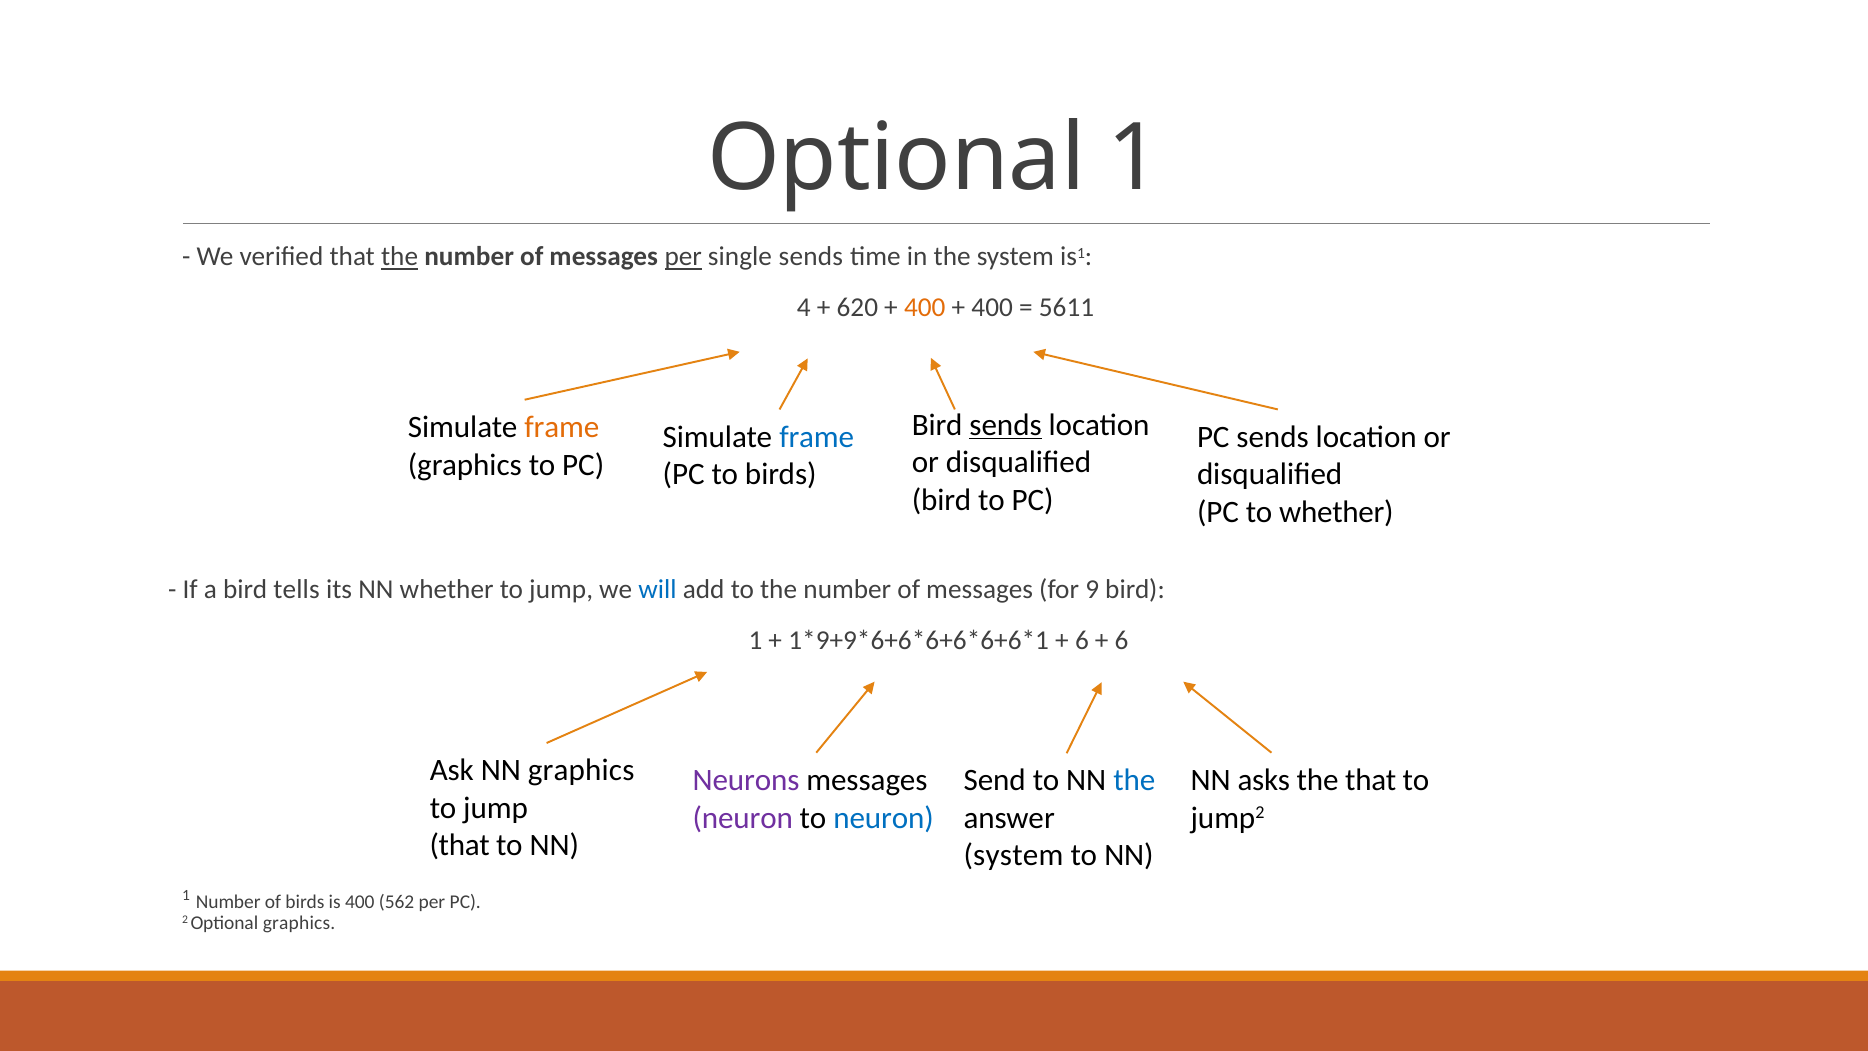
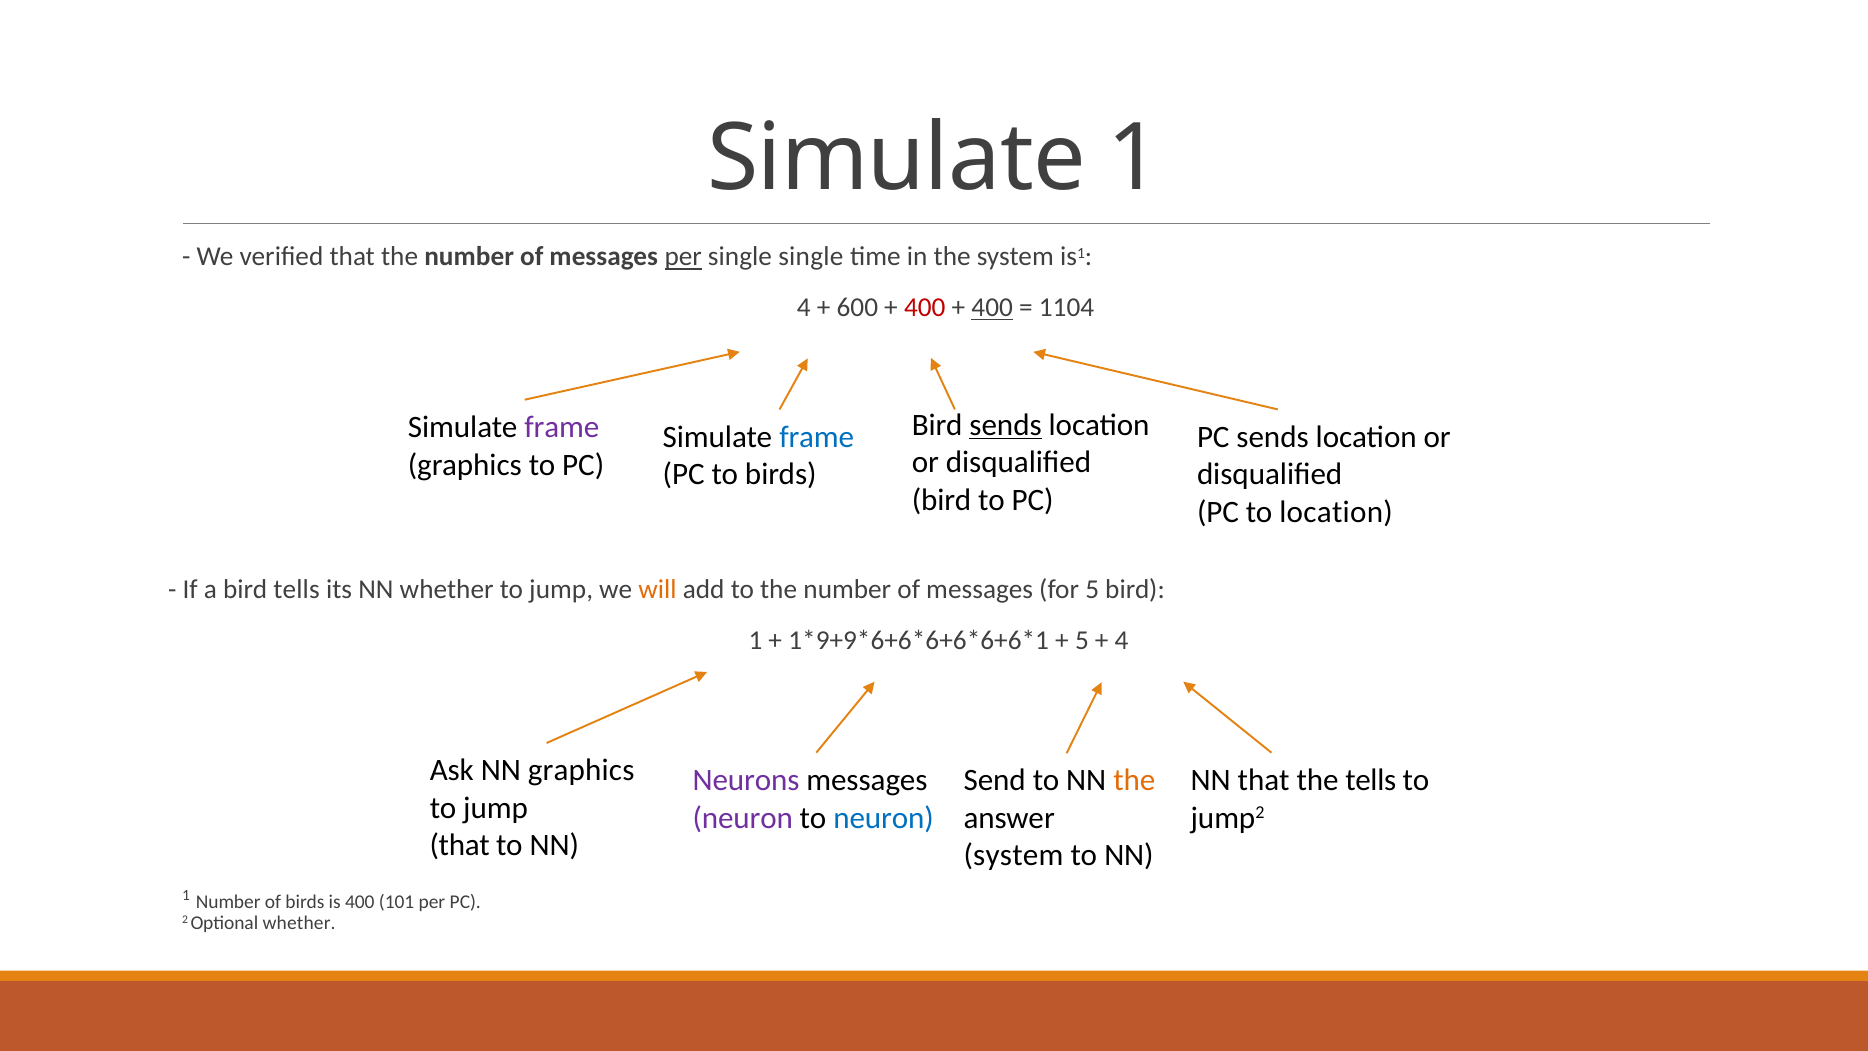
Optional at (896, 158): Optional -> Simulate
the at (400, 257) underline: present -> none
single sends: sends -> single
620: 620 -> 600
400 at (925, 308) colour: orange -> red
400 at (992, 308) underline: none -> present
5611: 5611 -> 1104
frame at (562, 427) colour: orange -> purple
to whether: whether -> location
will colour: blue -> orange
for 9: 9 -> 5
6 at (1082, 640): 6 -> 5
6 at (1122, 640): 6 -> 4
NN asks: asks -> that
the that: that -> tells
the at (1134, 780) colour: blue -> orange
562: 562 -> 101
Optional graphics: graphics -> whether
